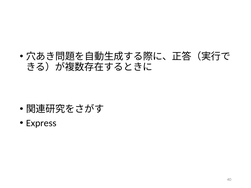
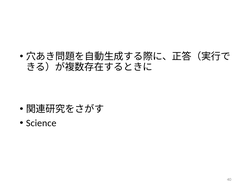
Express: Express -> Science
